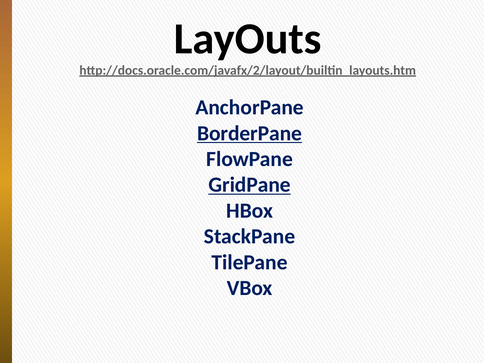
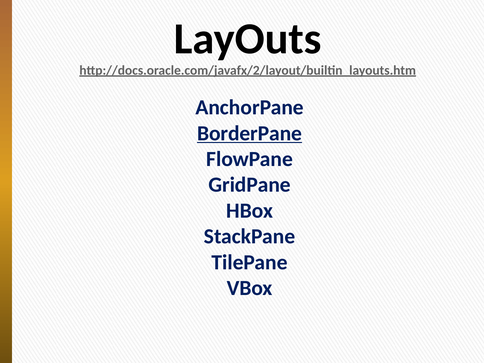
GridPane underline: present -> none
